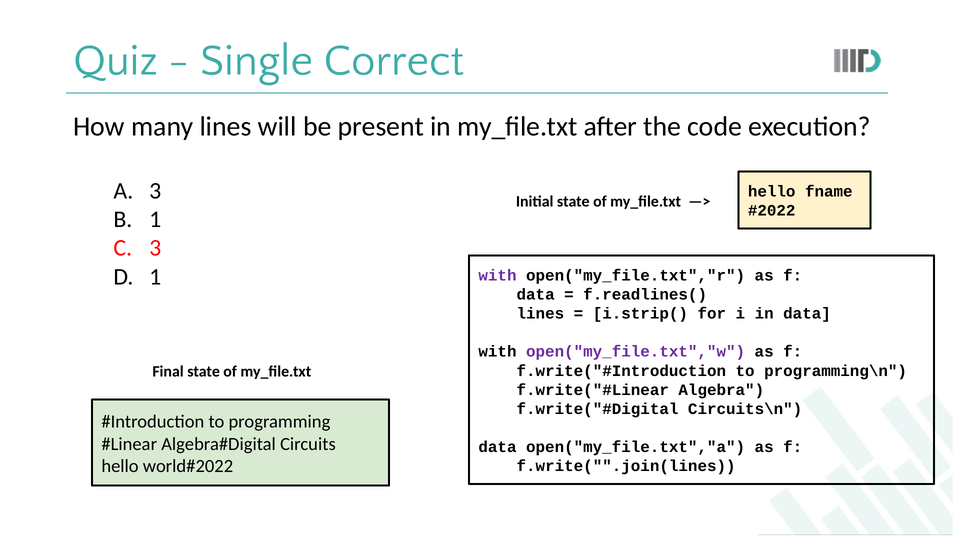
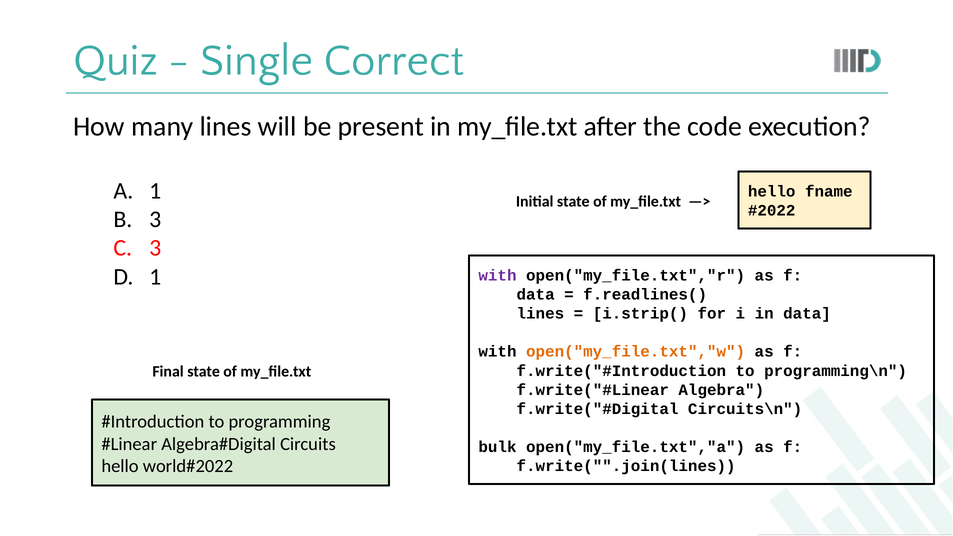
3 at (155, 191): 3 -> 1
1 at (155, 220): 1 -> 3
open("my_file.txt","w colour: purple -> orange
data at (497, 447): data -> bulk
